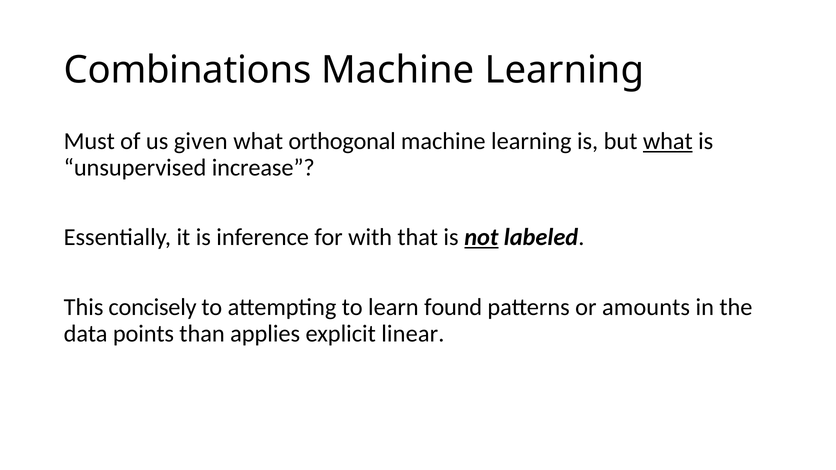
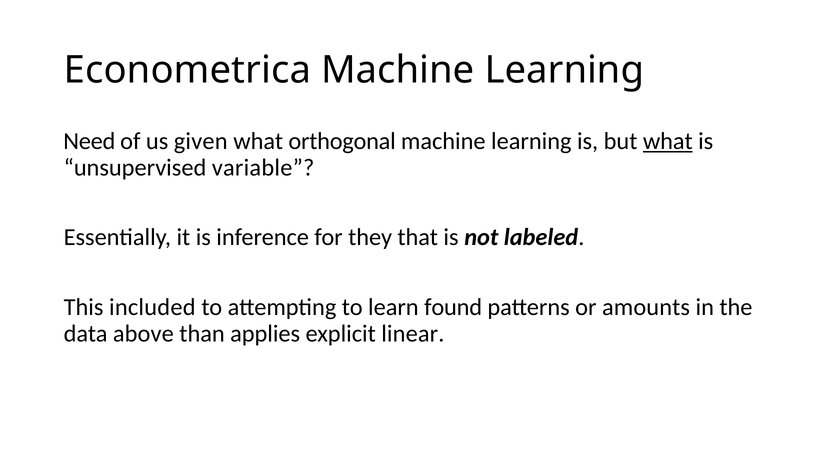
Combinations: Combinations -> Econometrica
Must: Must -> Need
increase: increase -> variable
with: with -> they
not underline: present -> none
concisely: concisely -> included
points: points -> above
